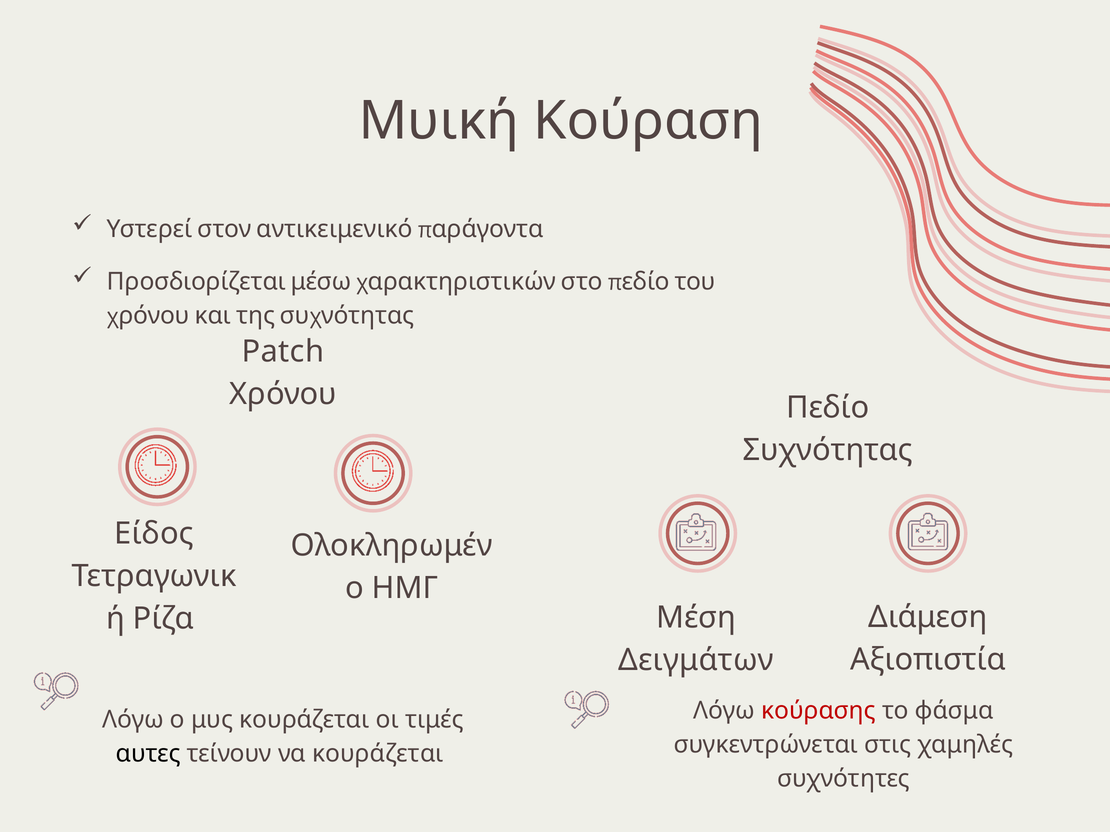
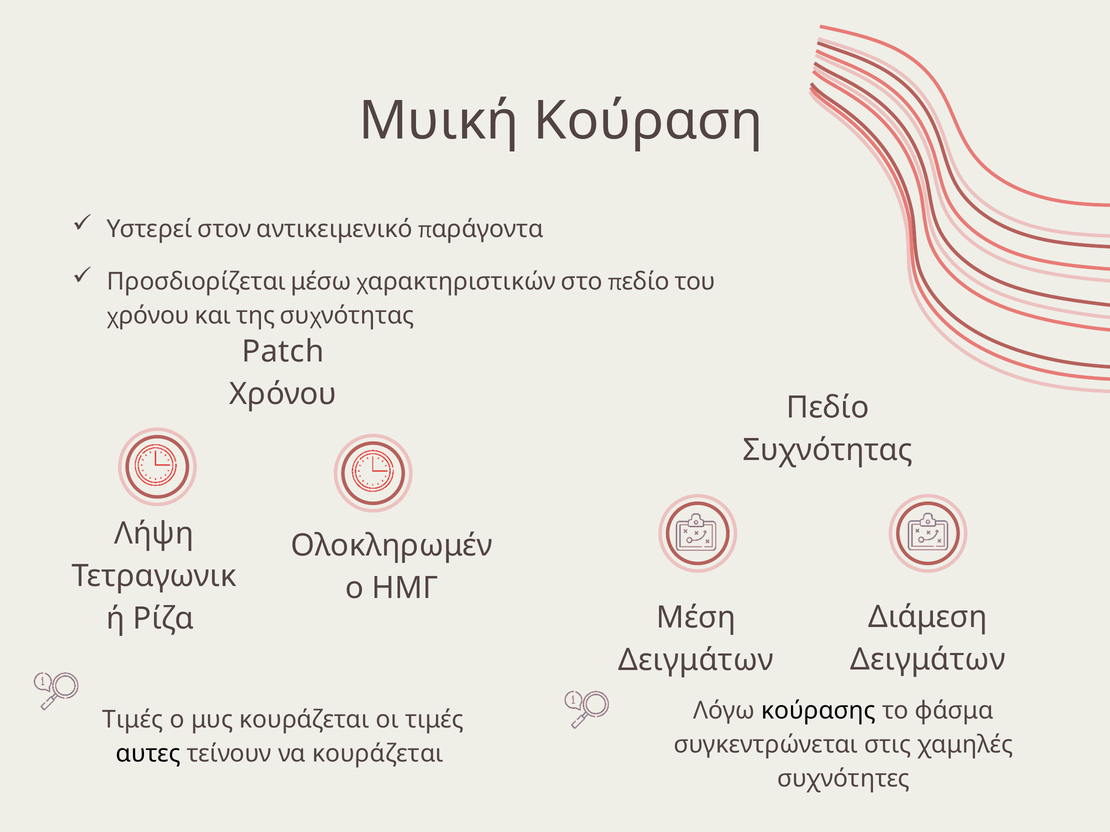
Είδος: Είδος -> Λήψη
Αξιοπιστία at (928, 660): Αξιοπιστία -> Δειγμάτων
κούρασης colour: red -> black
Λόγω at (133, 720): Λόγω -> Τιμές
